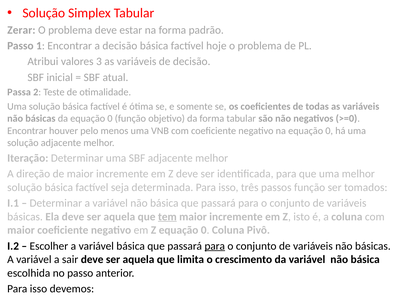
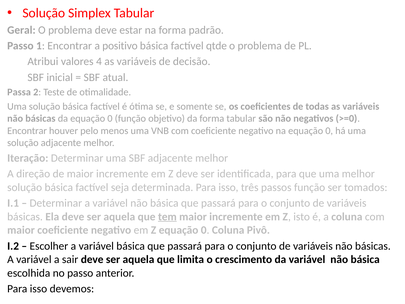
Zerar: Zerar -> Geral
a decisão: decisão -> positivo
hoje: hoje -> qtde
3: 3 -> 4
para at (215, 246) underline: present -> none
